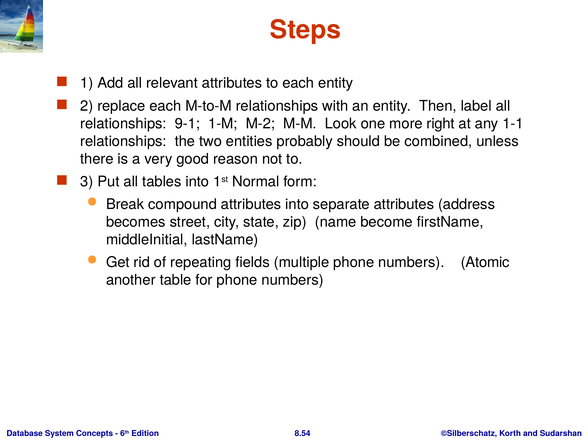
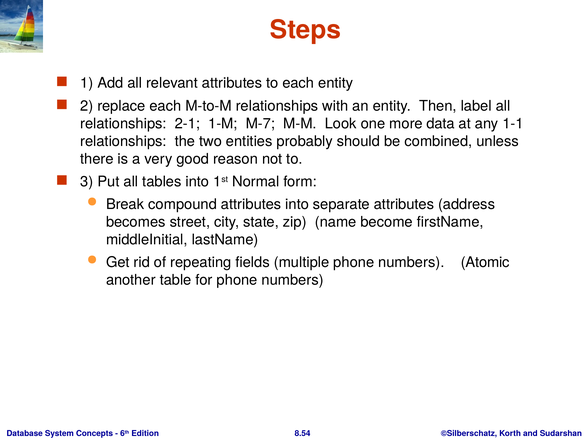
9-1: 9-1 -> 2-1
M-2: M-2 -> M-7
right: right -> data
